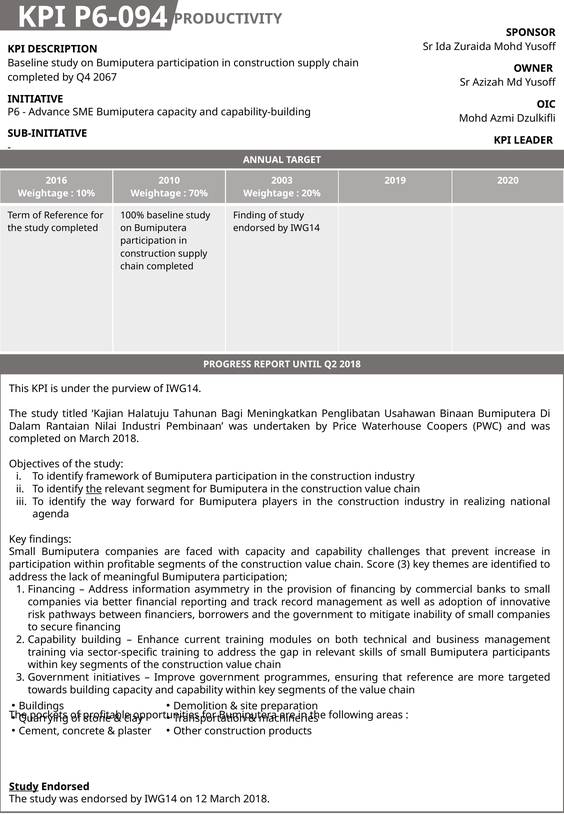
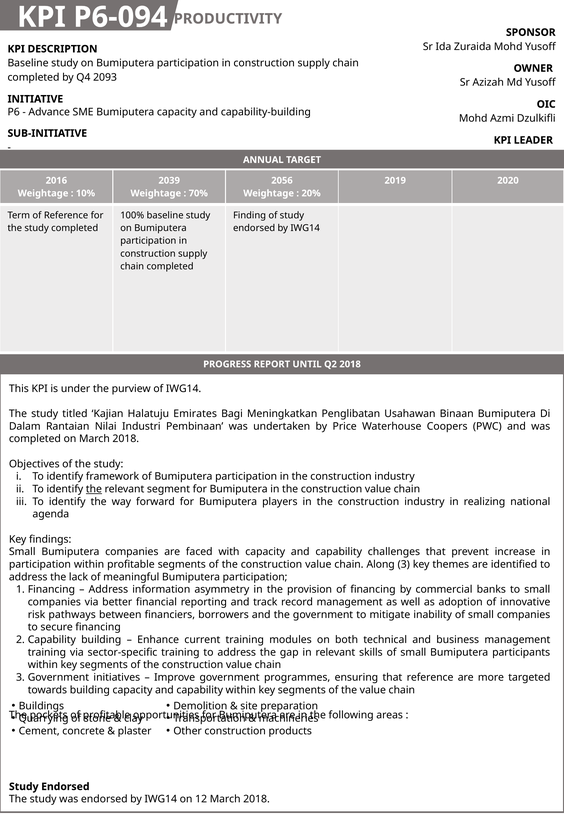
2067: 2067 -> 2093
2010: 2010 -> 2039
2003: 2003 -> 2056
Tahunan: Tahunan -> Emirates
Score: Score -> Along
Study at (24, 786) underline: present -> none
